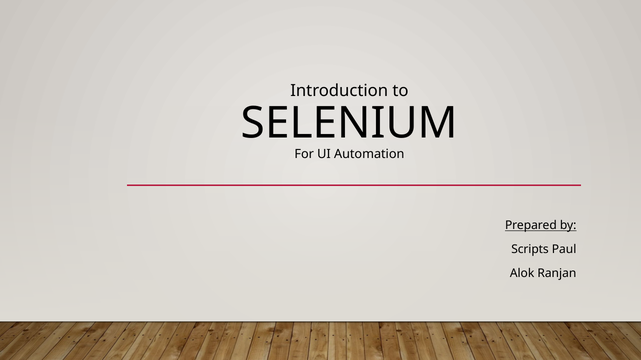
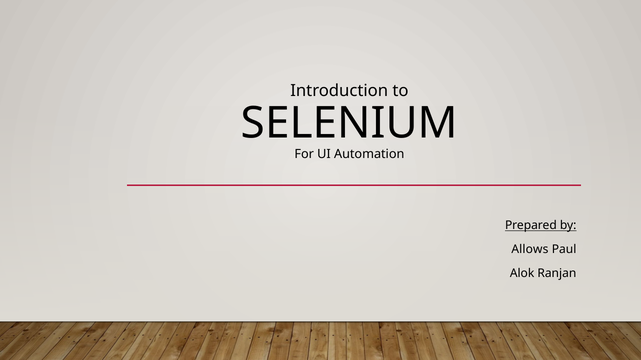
Scripts: Scripts -> Allows
